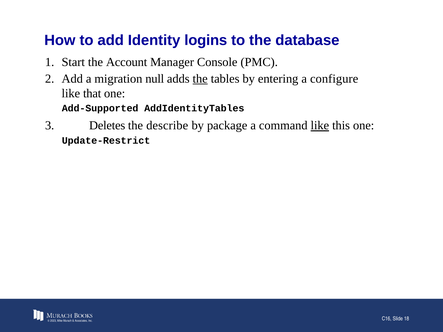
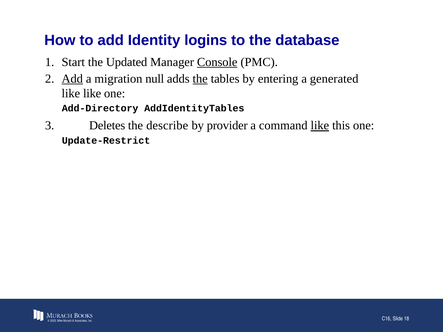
Account: Account -> Updated
Console underline: none -> present
Add at (72, 79) underline: none -> present
configure: configure -> generated
like that: that -> like
Add-Supported: Add-Supported -> Add-Directory
package: package -> provider
